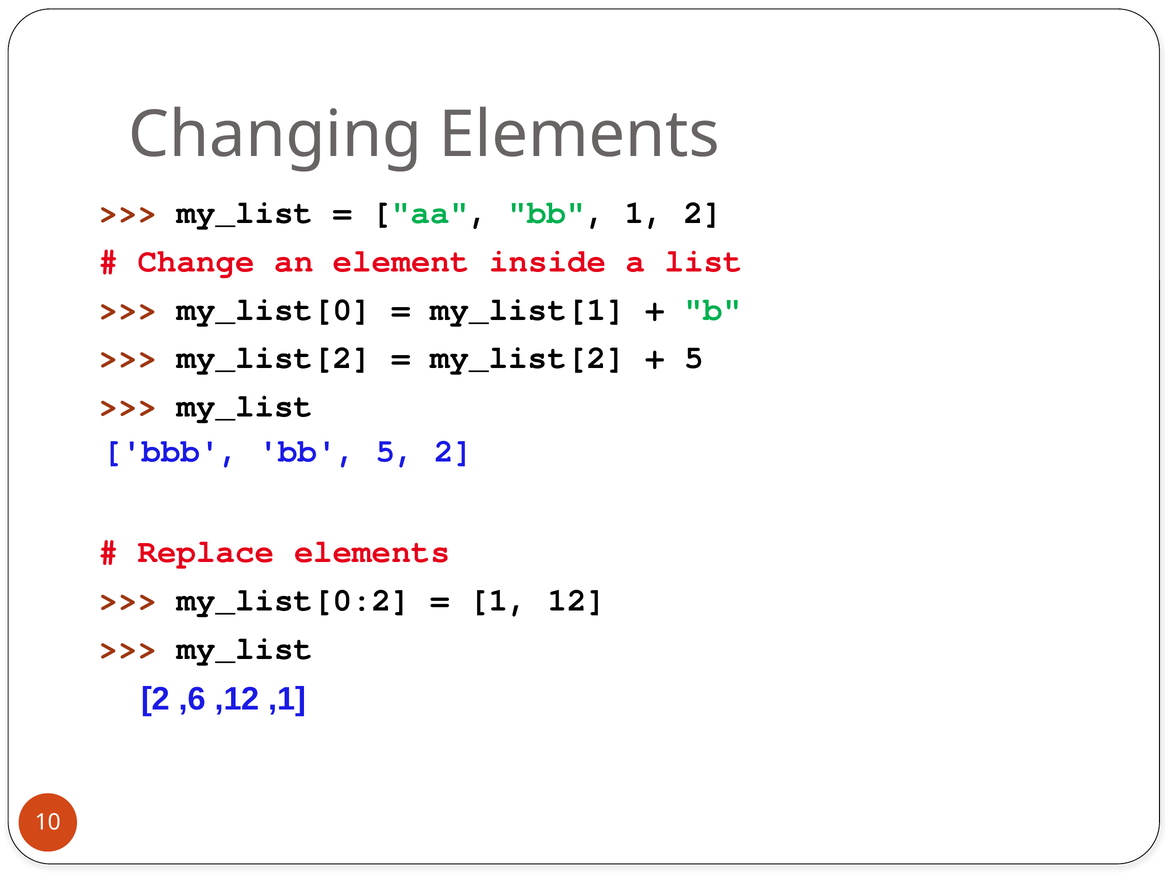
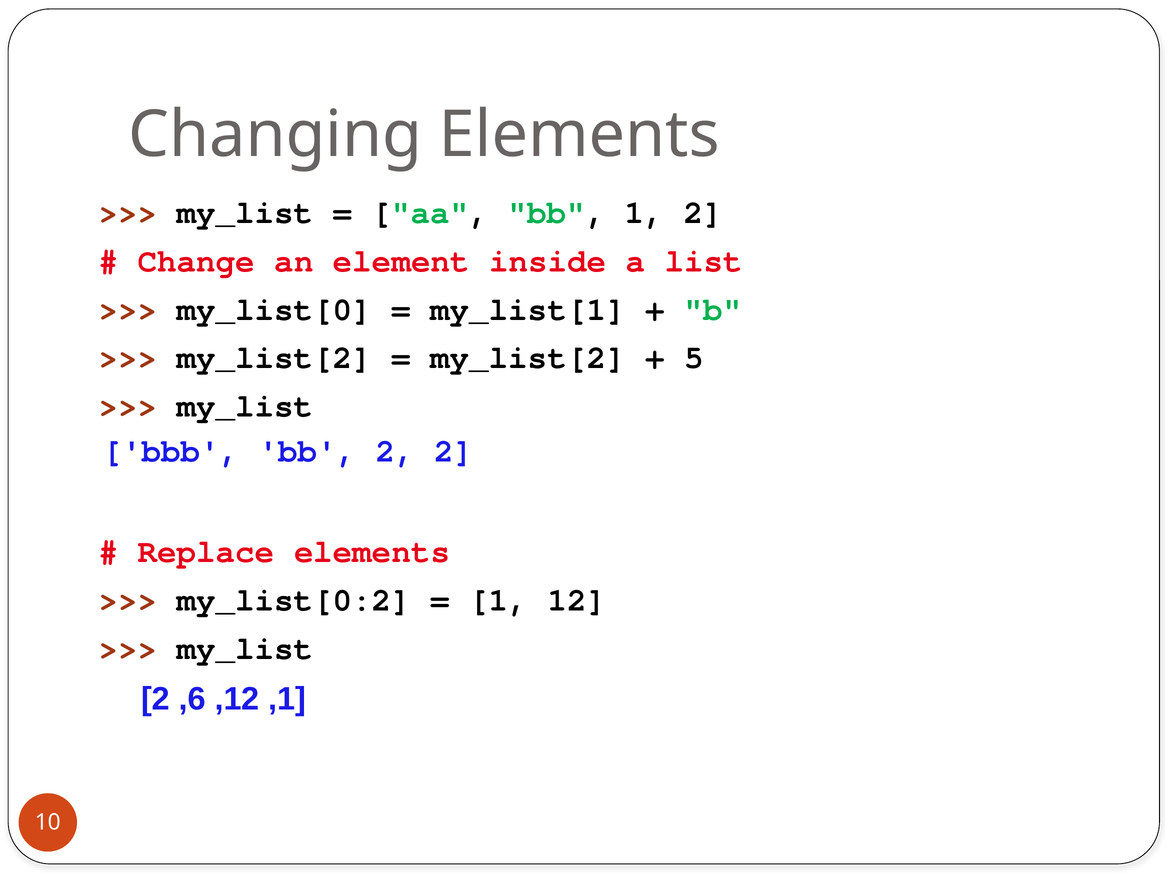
bb 5: 5 -> 2
